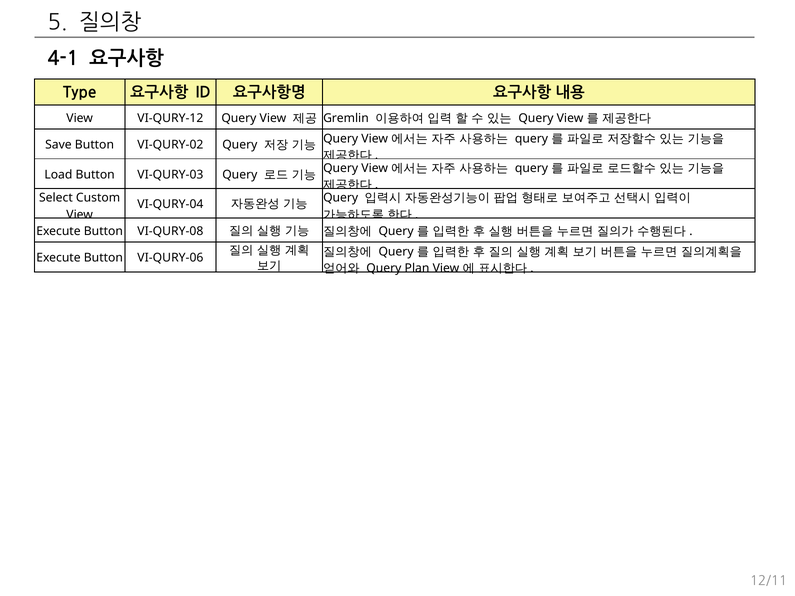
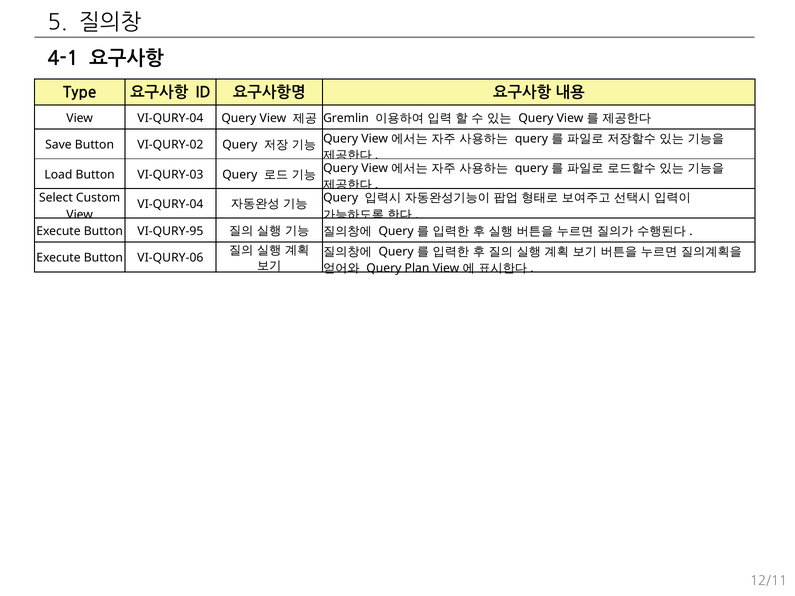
VI-QURY-12 at (170, 118): VI-QURY-12 -> VI-QURY-04
VI-QURY-08: VI-QURY-08 -> VI-QURY-95
